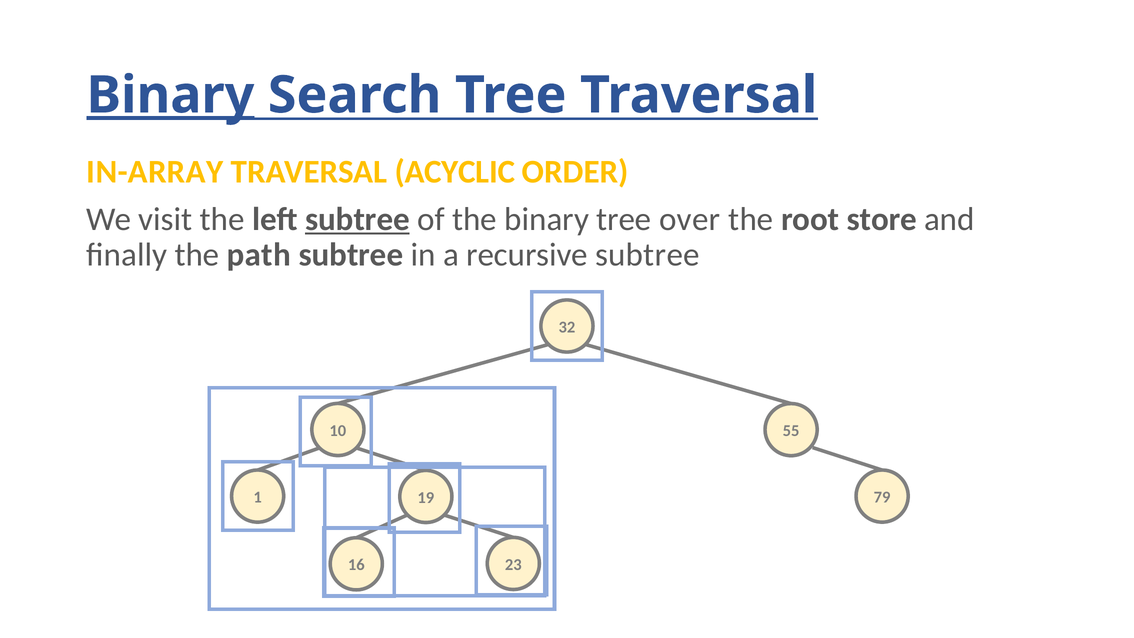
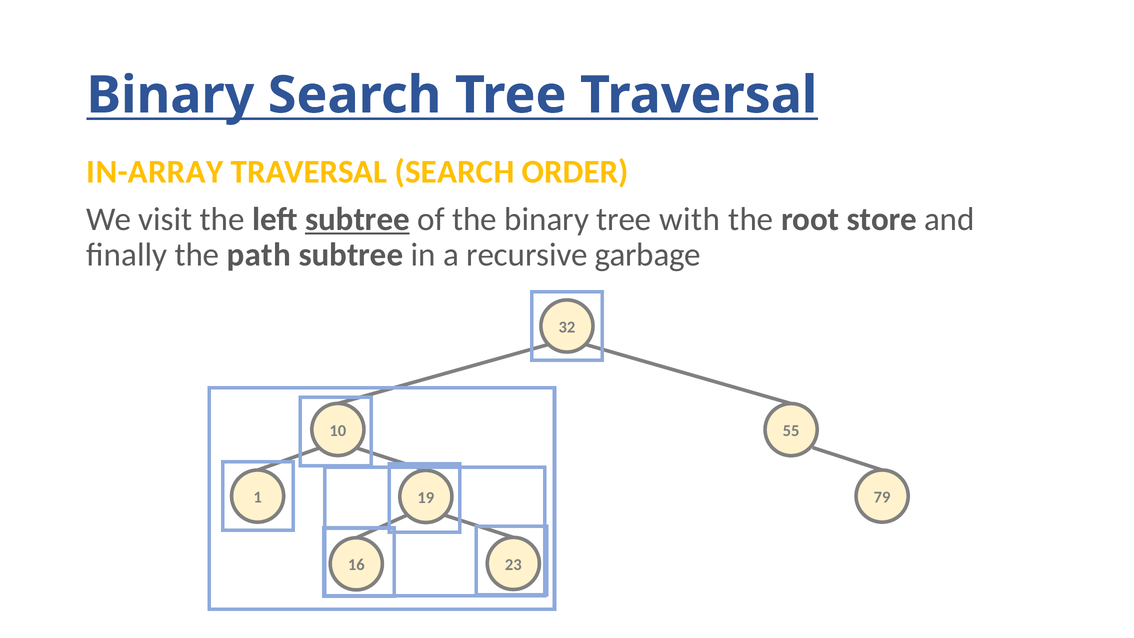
Binary at (170, 95) underline: present -> none
TRAVERSAL ACYCLIC: ACYCLIC -> SEARCH
over: over -> with
recursive subtree: subtree -> garbage
